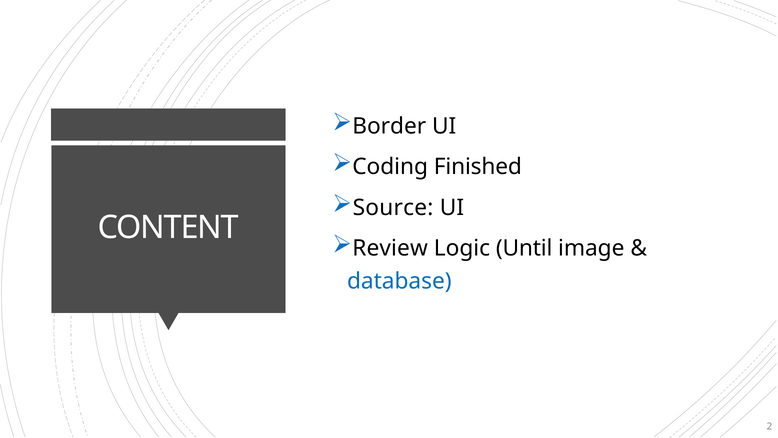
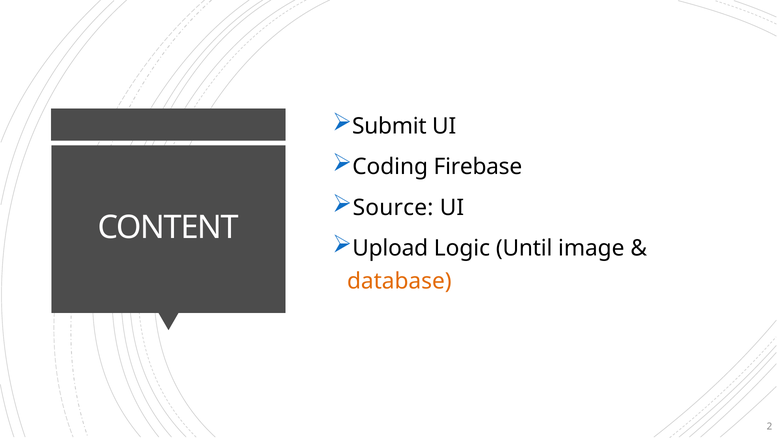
Border: Border -> Submit
Finished: Finished -> Firebase
Review: Review -> Upload
database colour: blue -> orange
